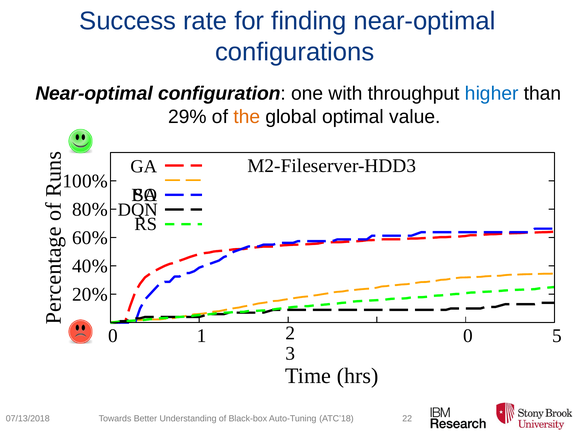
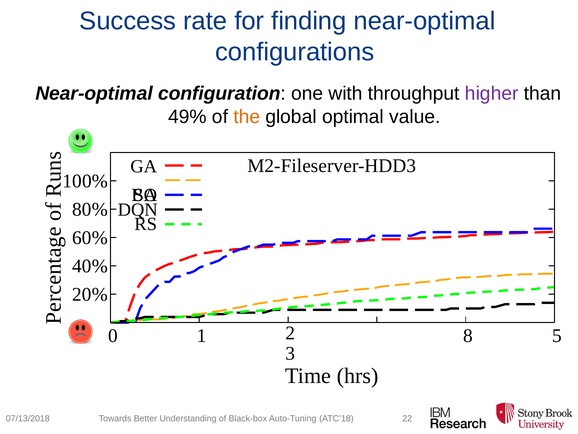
higher colour: blue -> purple
29%: 29% -> 49%
1 0: 0 -> 8
